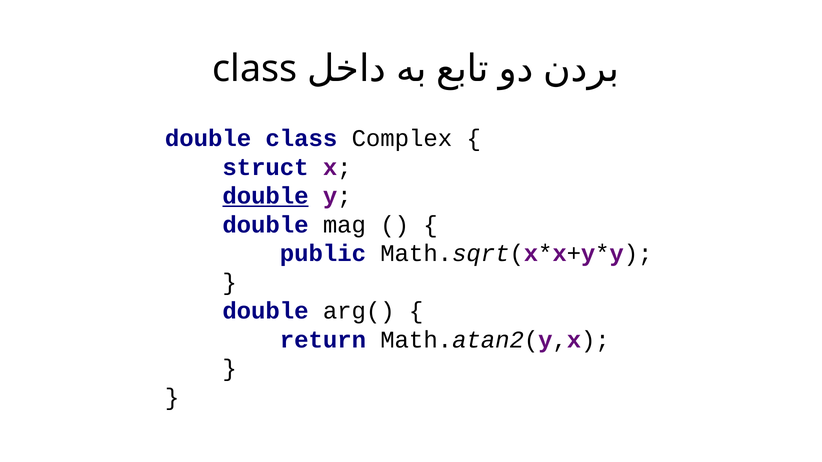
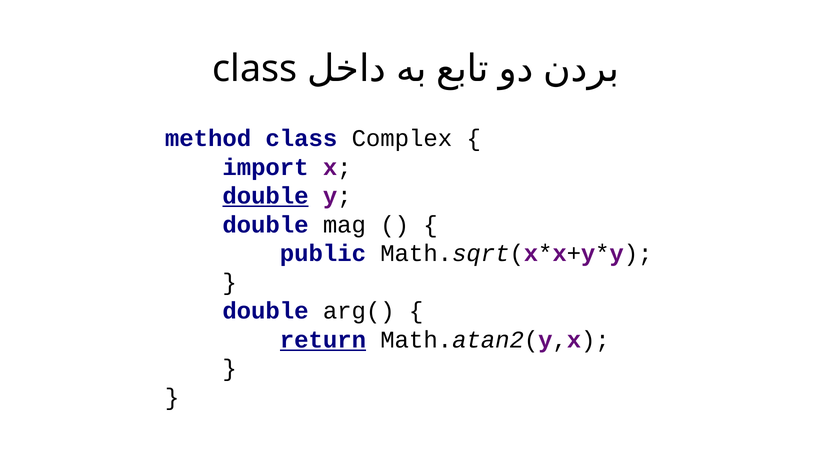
double at (208, 139): double -> method
struct: struct -> import
return underline: none -> present
